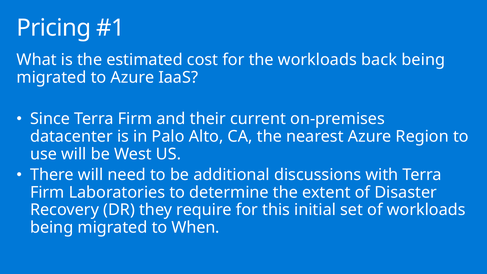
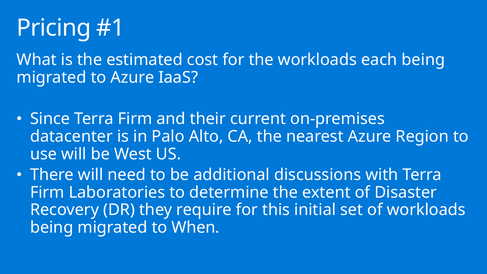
back: back -> each
